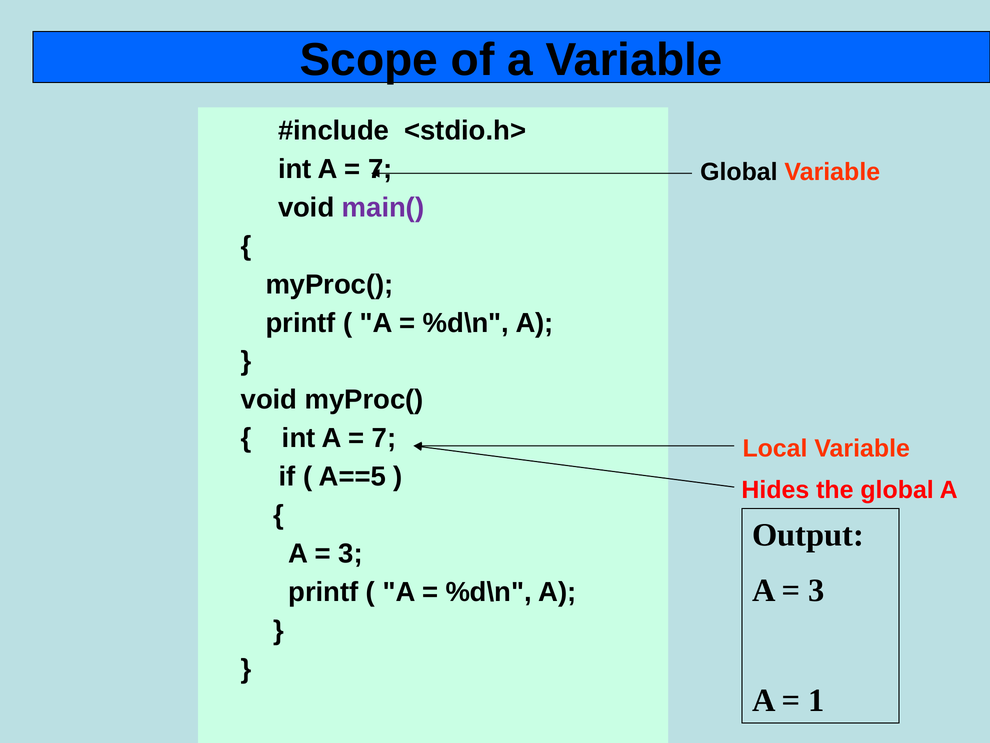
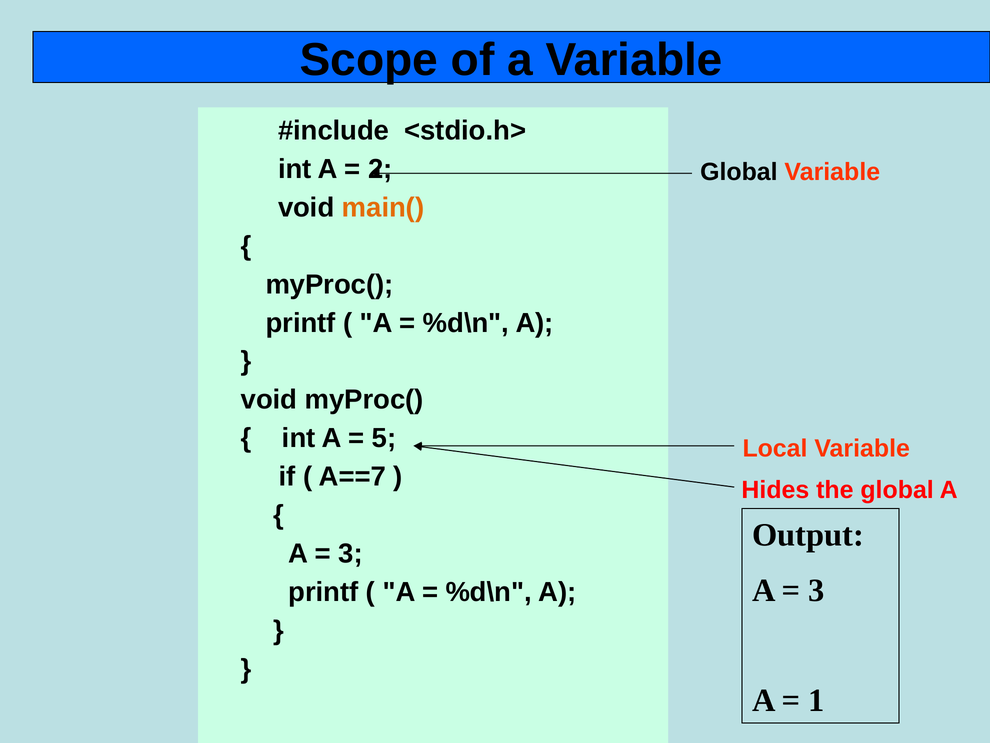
7 at (380, 169): 7 -> 2
main( colour: purple -> orange
7 at (384, 438): 7 -> 5
A==5: A==5 -> A==7
